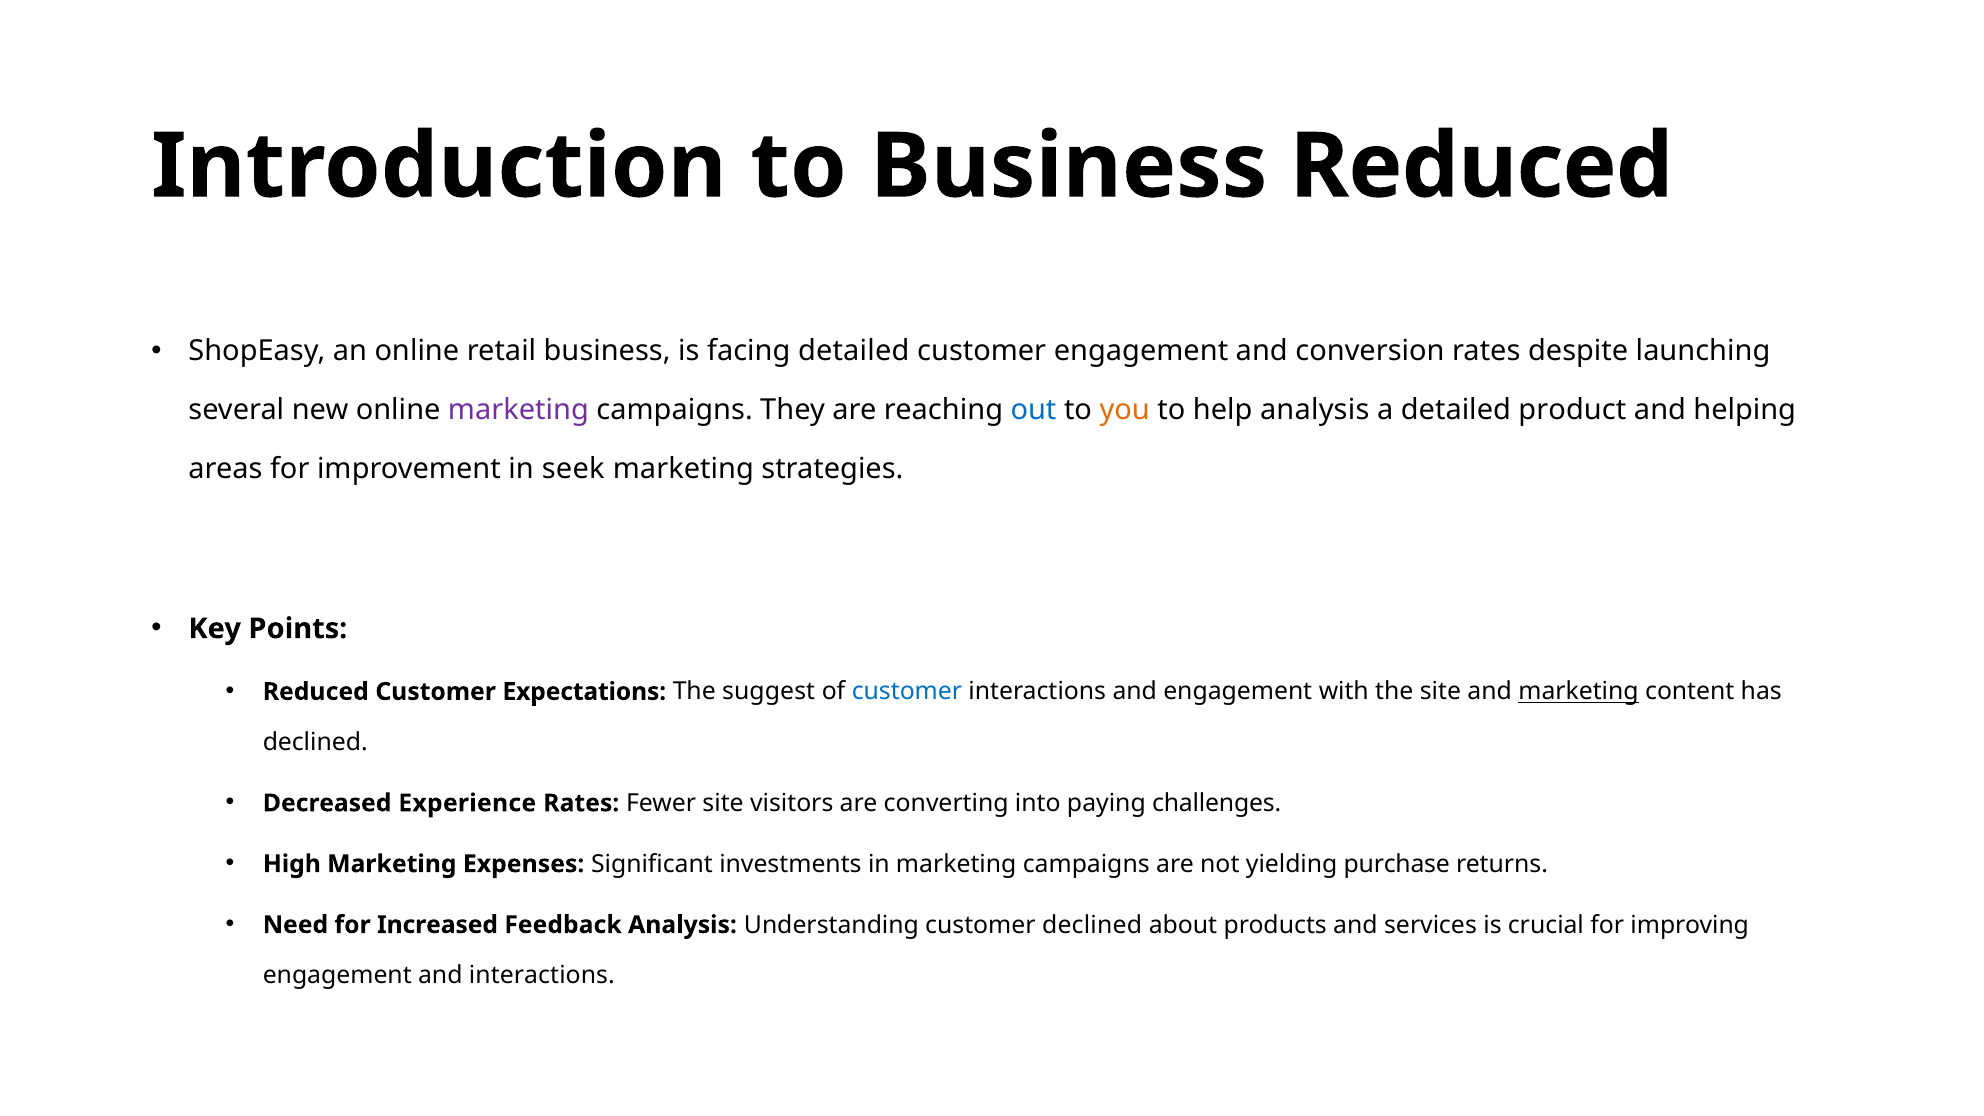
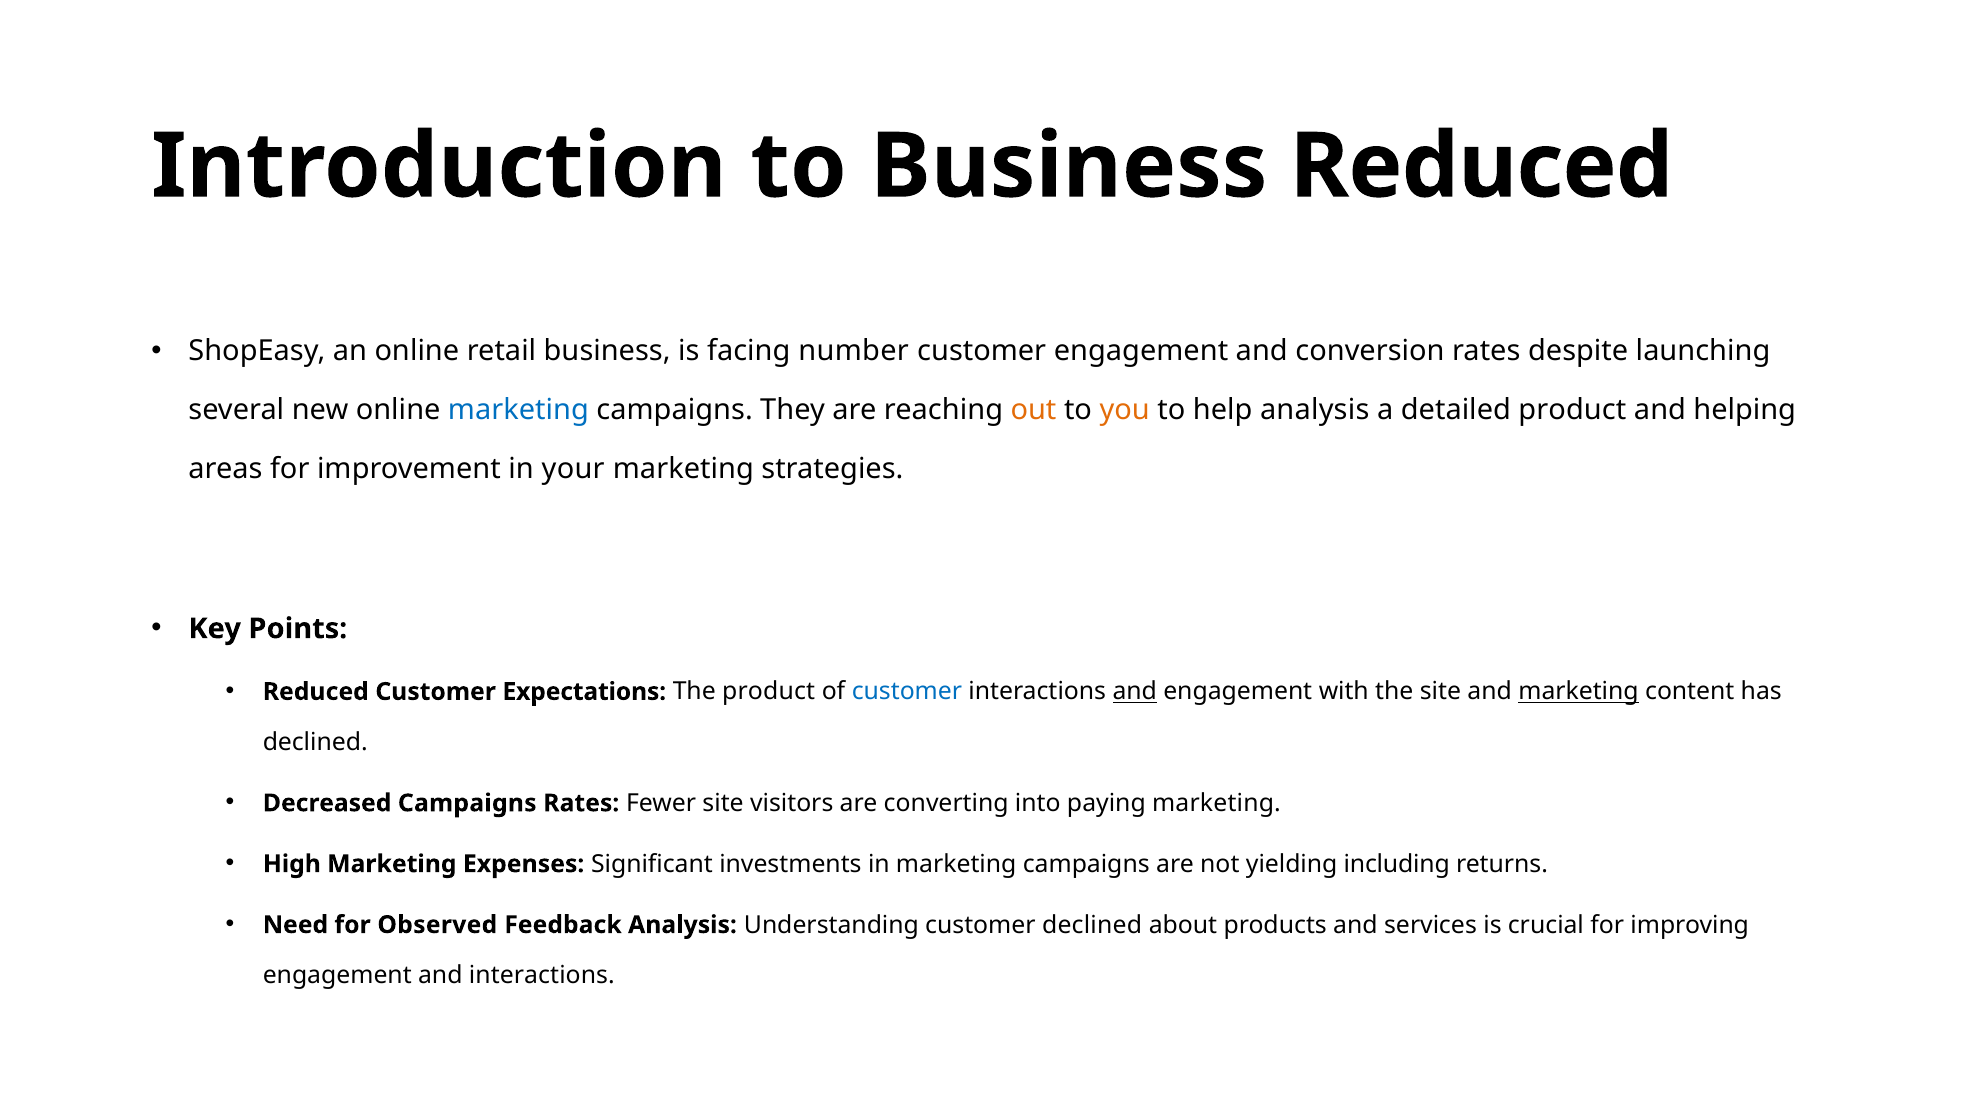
facing detailed: detailed -> number
marketing at (518, 410) colour: purple -> blue
out colour: blue -> orange
seek: seek -> your
The suggest: suggest -> product
and at (1135, 692) underline: none -> present
Decreased Experience: Experience -> Campaigns
paying challenges: challenges -> marketing
purchase: purchase -> including
Increased: Increased -> Observed
